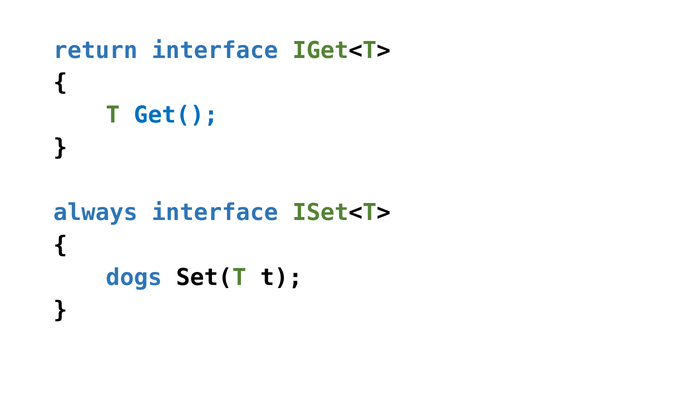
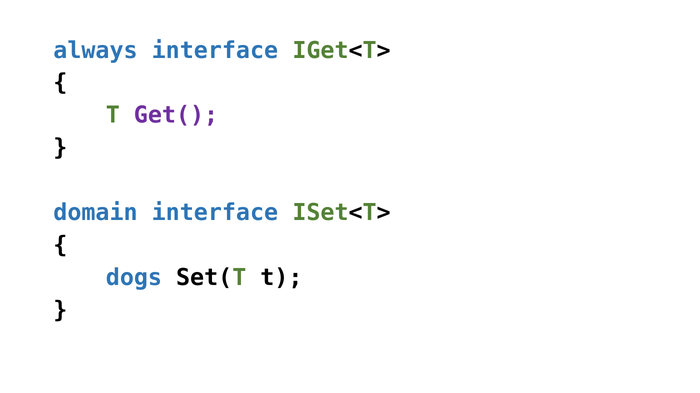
return: return -> always
Get( colour: blue -> purple
always: always -> domain
